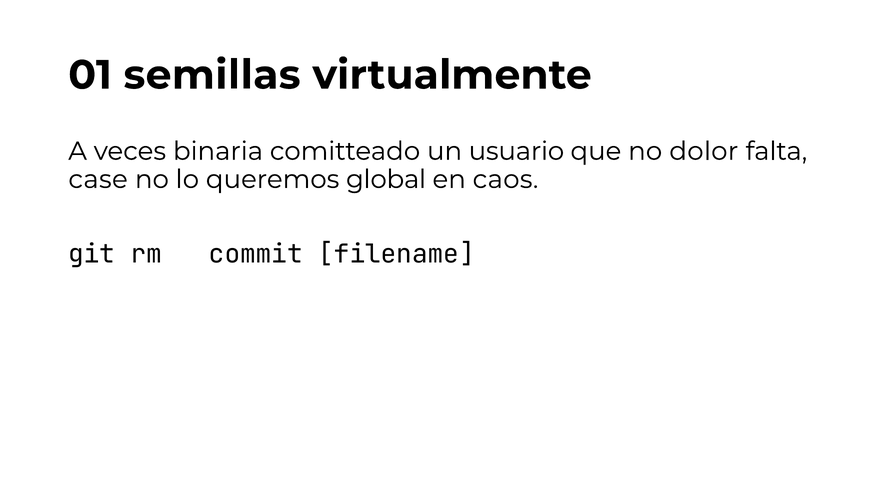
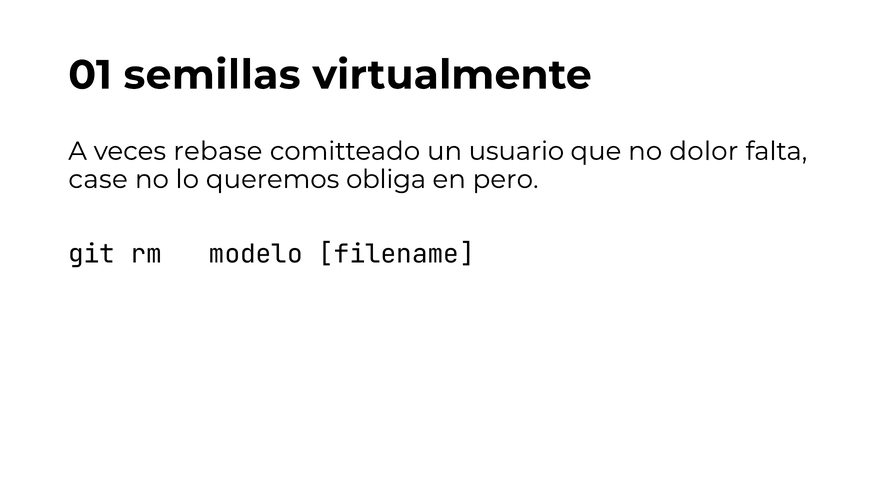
binaria: binaria -> rebase
global: global -> obliga
caos: caos -> pero
--commit: --commit -> --modelo
